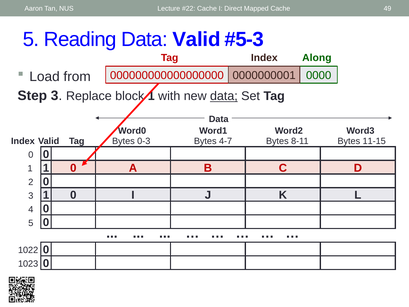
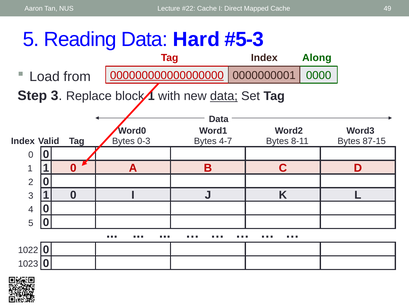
Data Valid: Valid -> Hard
000000000000000000 underline: none -> present
11-15: 11-15 -> 87-15
